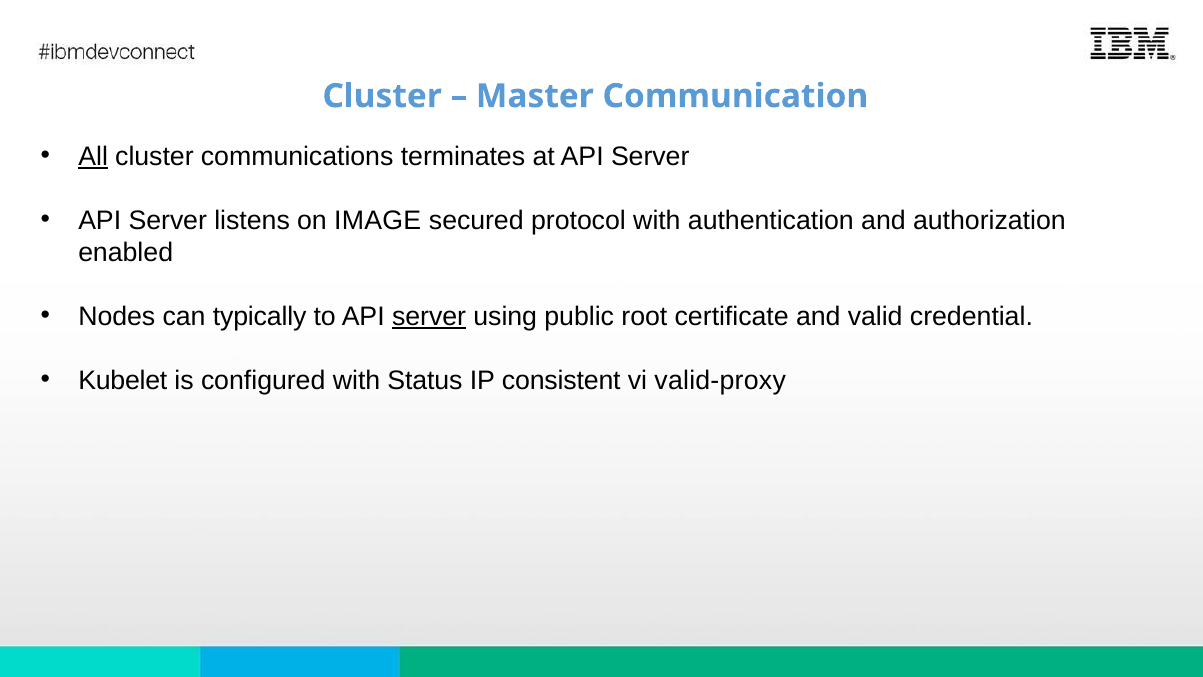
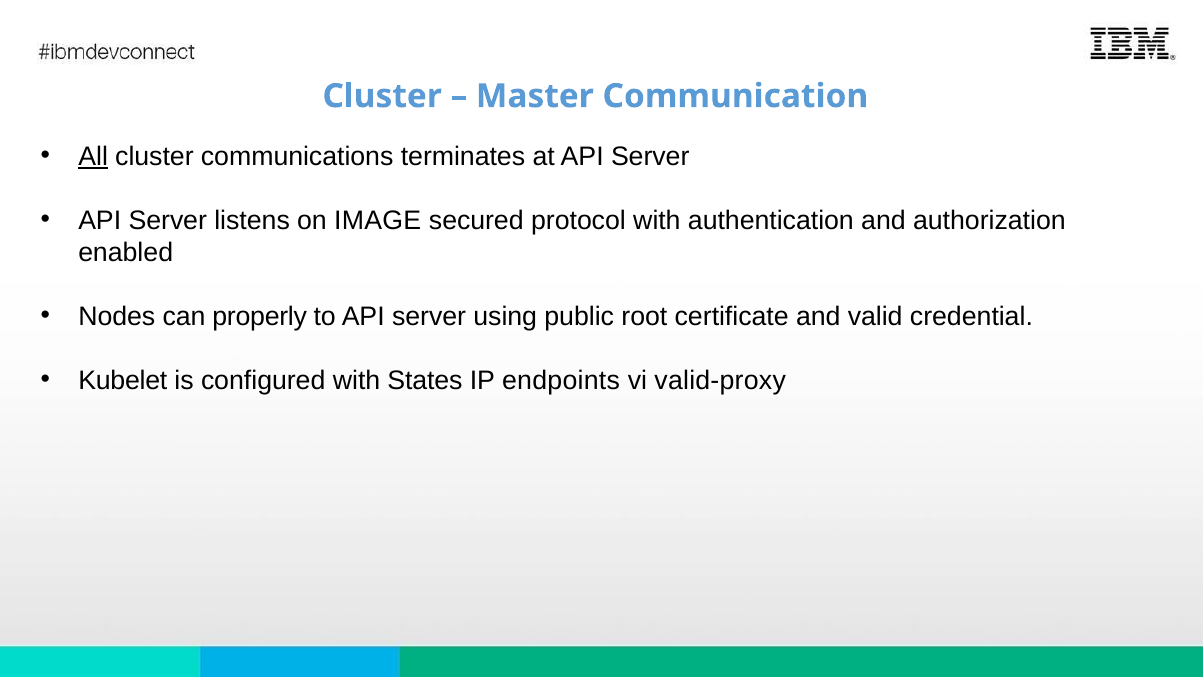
typically: typically -> properly
server at (429, 316) underline: present -> none
Status: Status -> States
consistent: consistent -> endpoints
